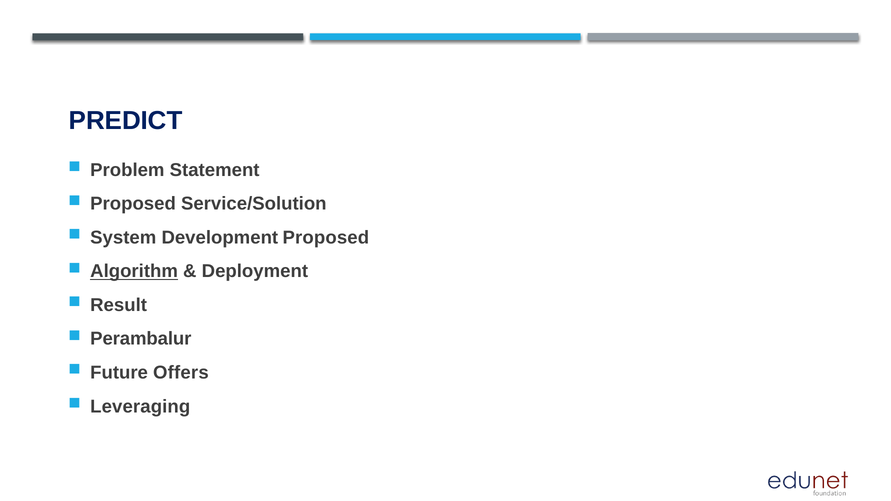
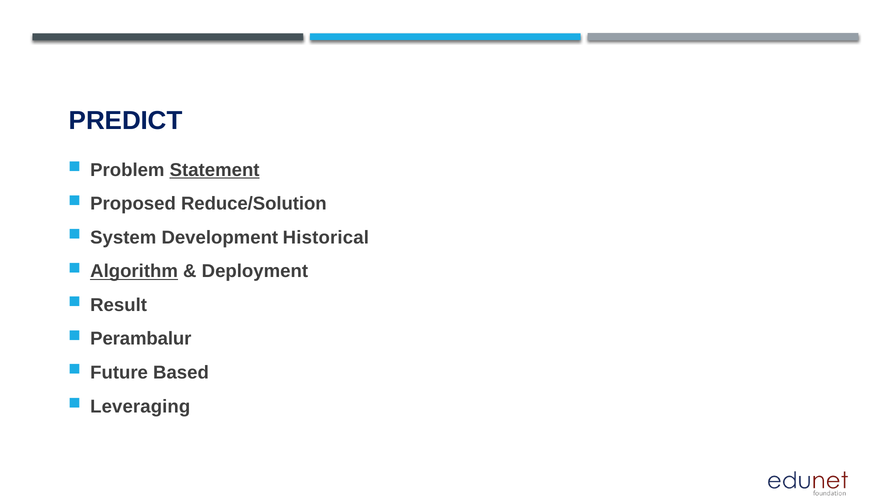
Statement underline: none -> present
Service/Solution: Service/Solution -> Reduce/Solution
Development Proposed: Proposed -> Historical
Offers: Offers -> Based
